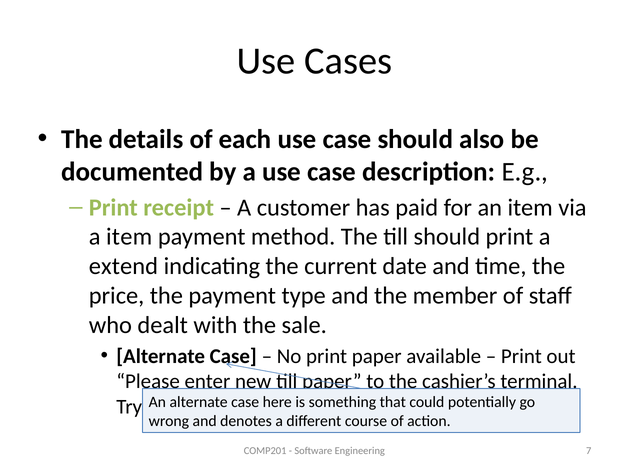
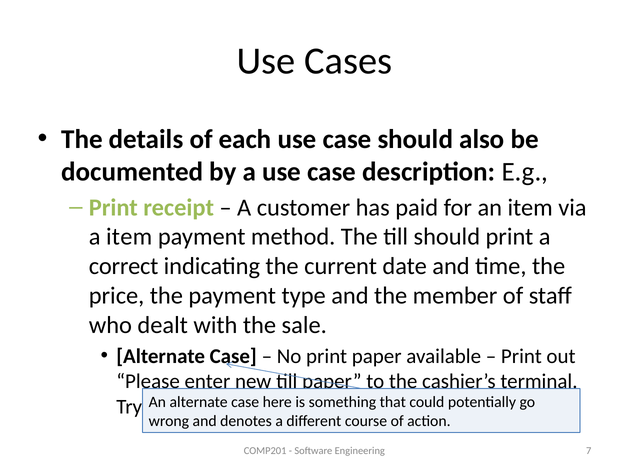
extend: extend -> correct
